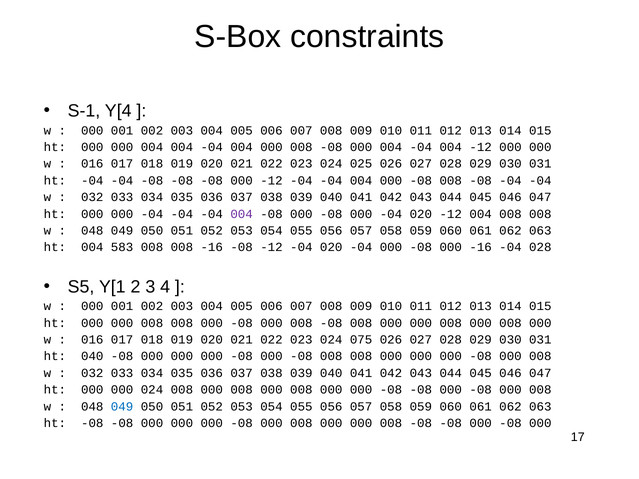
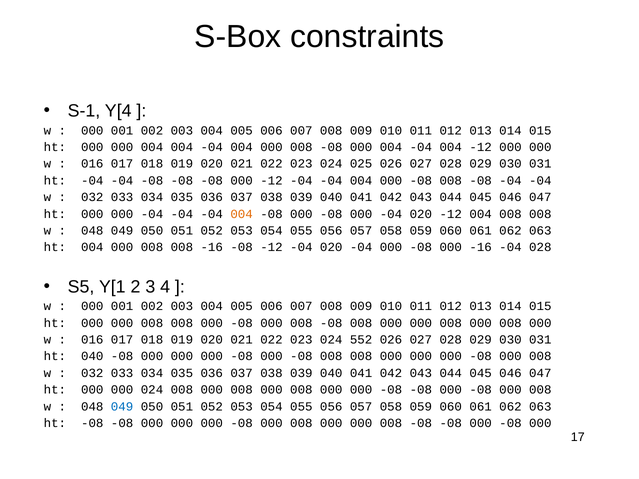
004 at (242, 214) colour: purple -> orange
ht 004 583: 583 -> 000
075: 075 -> 552
